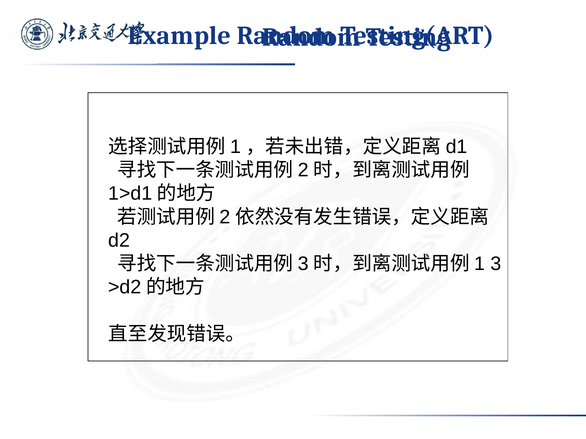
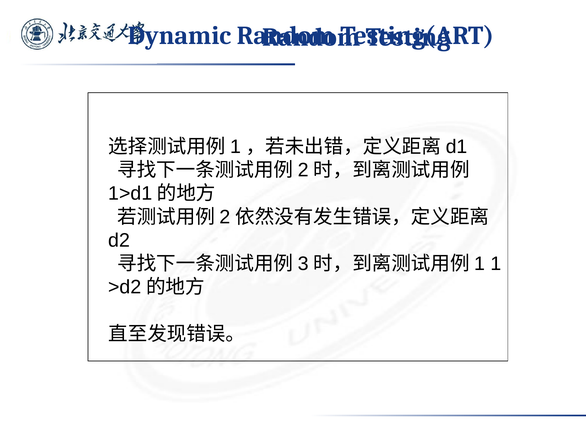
Example: Example -> Dynamic
3: 3 -> 1
